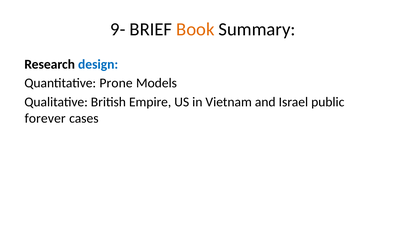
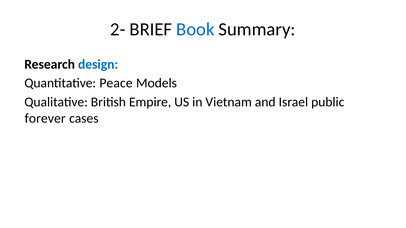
9-: 9- -> 2-
Book colour: orange -> blue
Prone: Prone -> Peace
